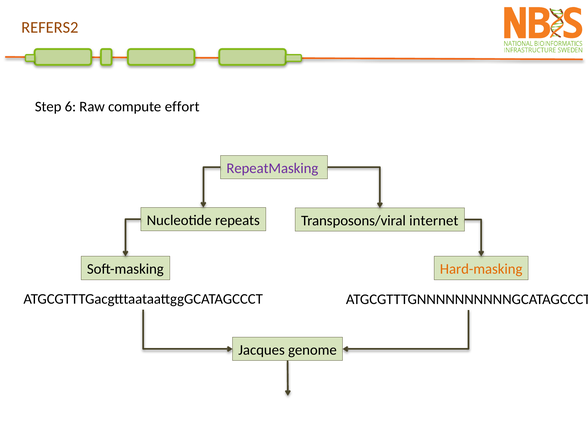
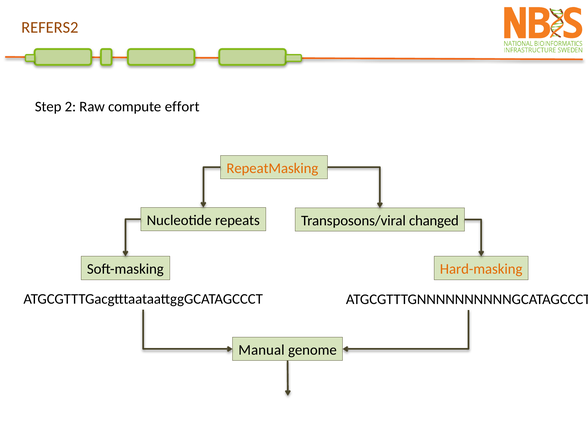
6: 6 -> 2
RepeatMasking colour: purple -> orange
internet: internet -> changed
Jacques: Jacques -> Manual
